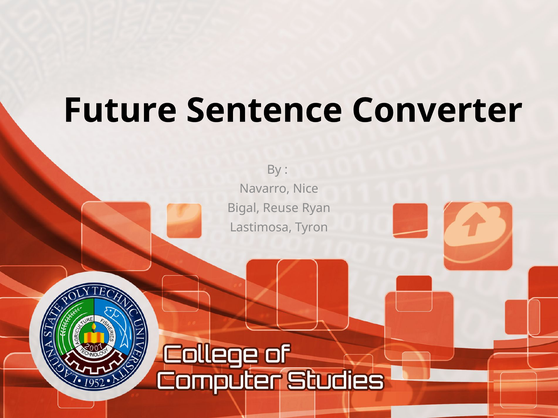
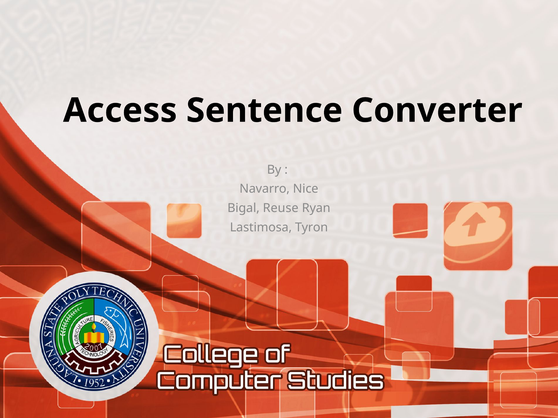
Future: Future -> Access
